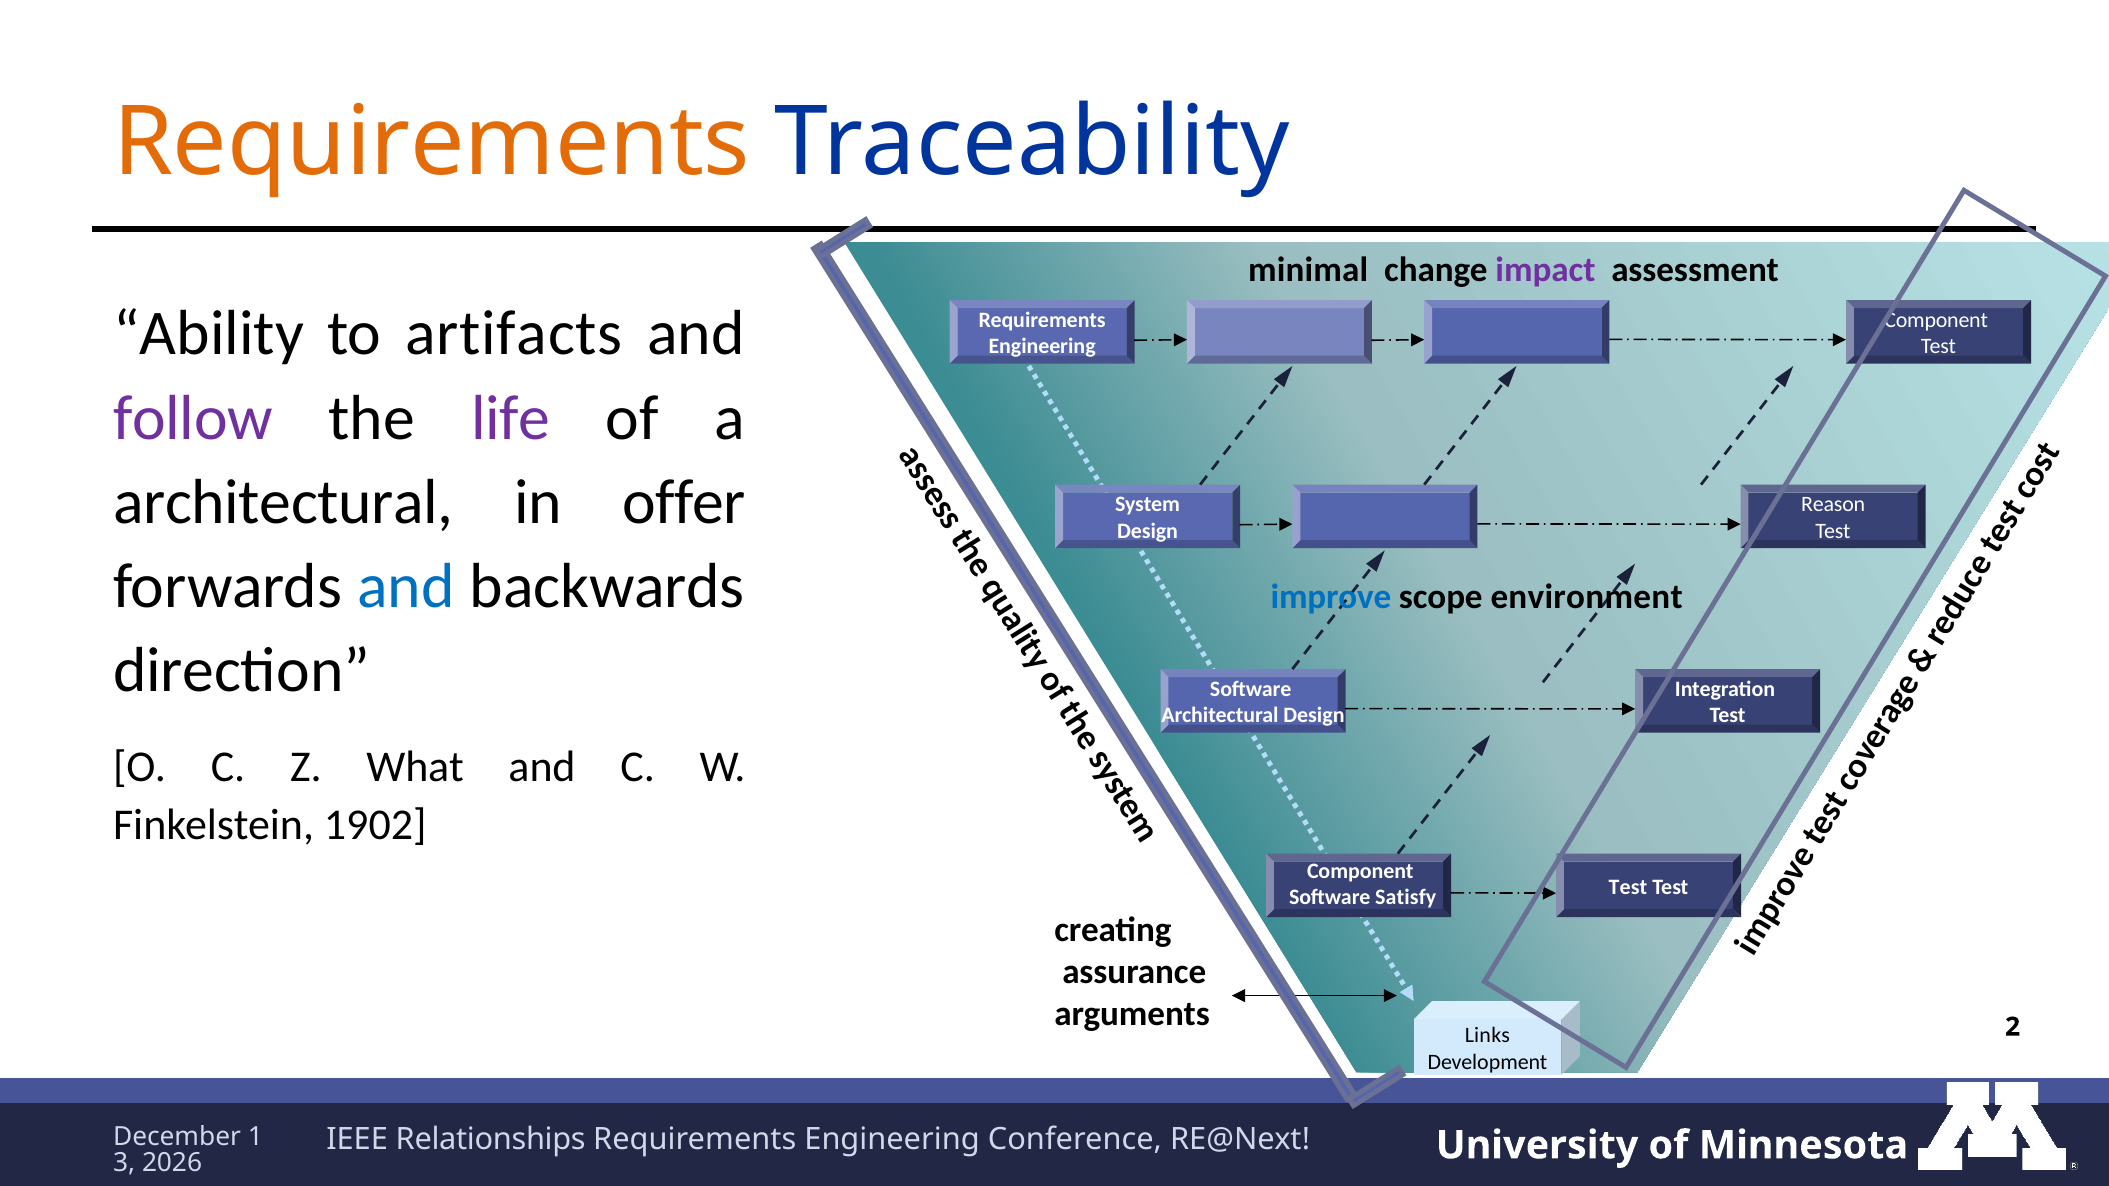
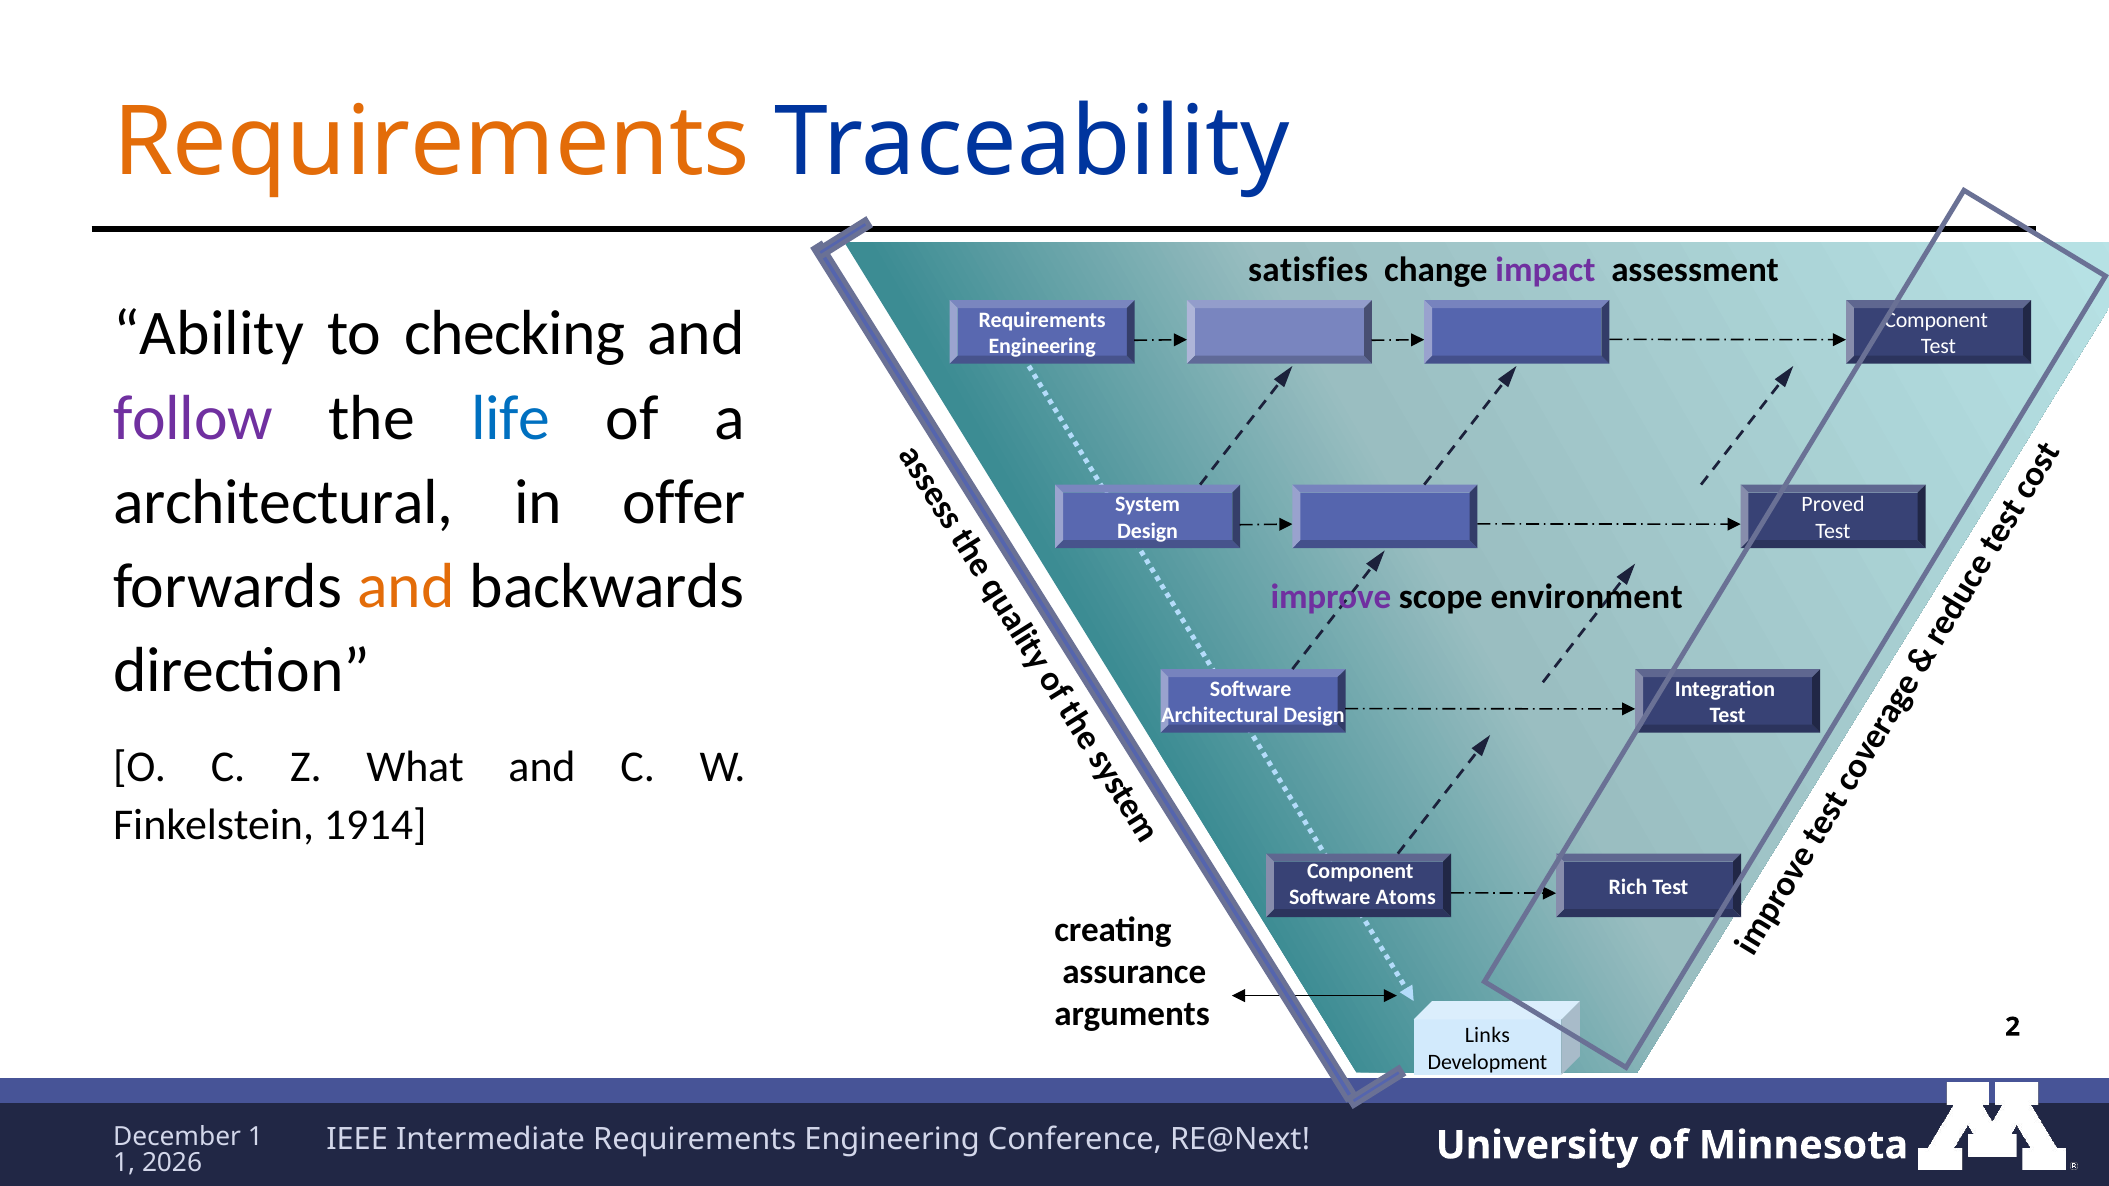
minimal: minimal -> satisfies
artifacts: artifacts -> checking
life colour: purple -> blue
Reason: Reason -> Proved
and at (406, 586) colour: blue -> orange
improve colour: blue -> purple
1902: 1902 -> 1914
Test at (1628, 887): Test -> Rich
Satisfy: Satisfy -> Atoms
Relationships: Relationships -> Intermediate
3 at (124, 1164): 3 -> 1
